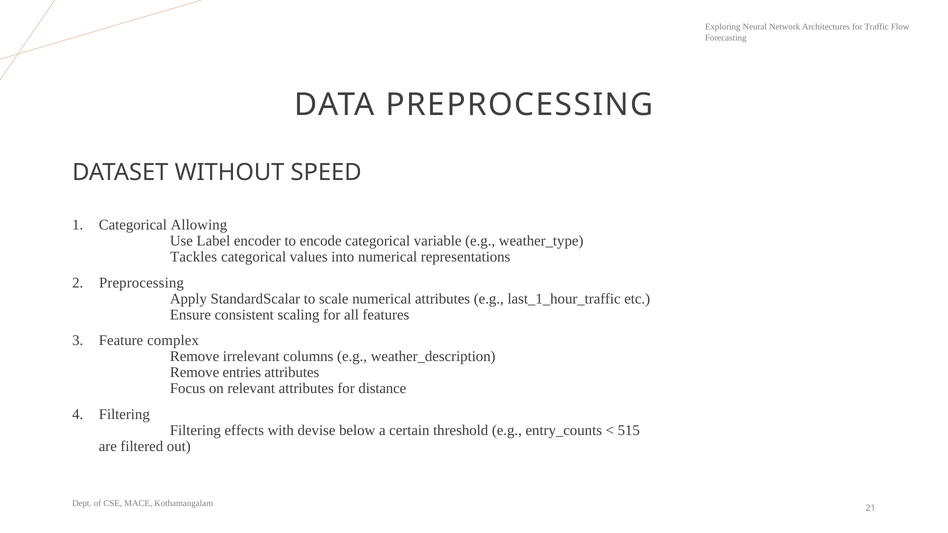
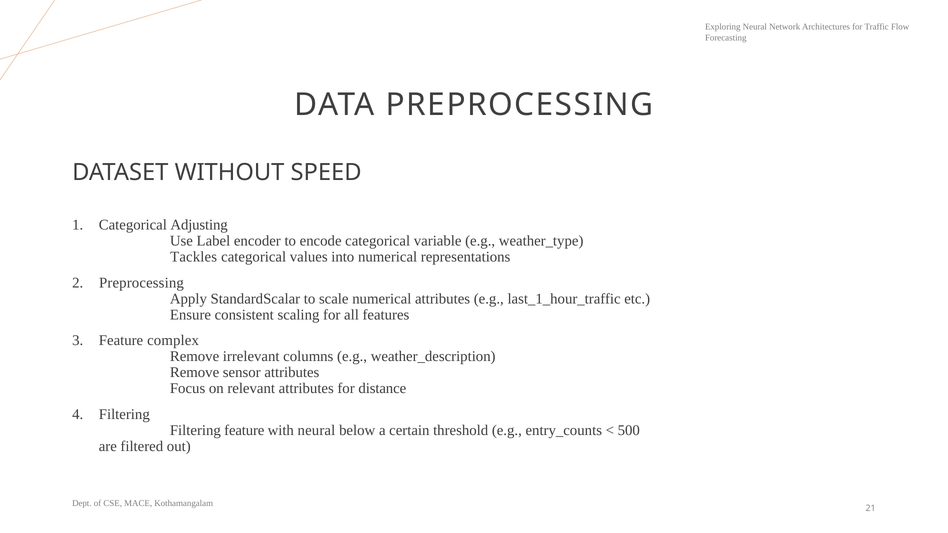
Allowing: Allowing -> Adjusting
entries: entries -> sensor
Filtering effects: effects -> feature
with devise: devise -> neural
515: 515 -> 500
